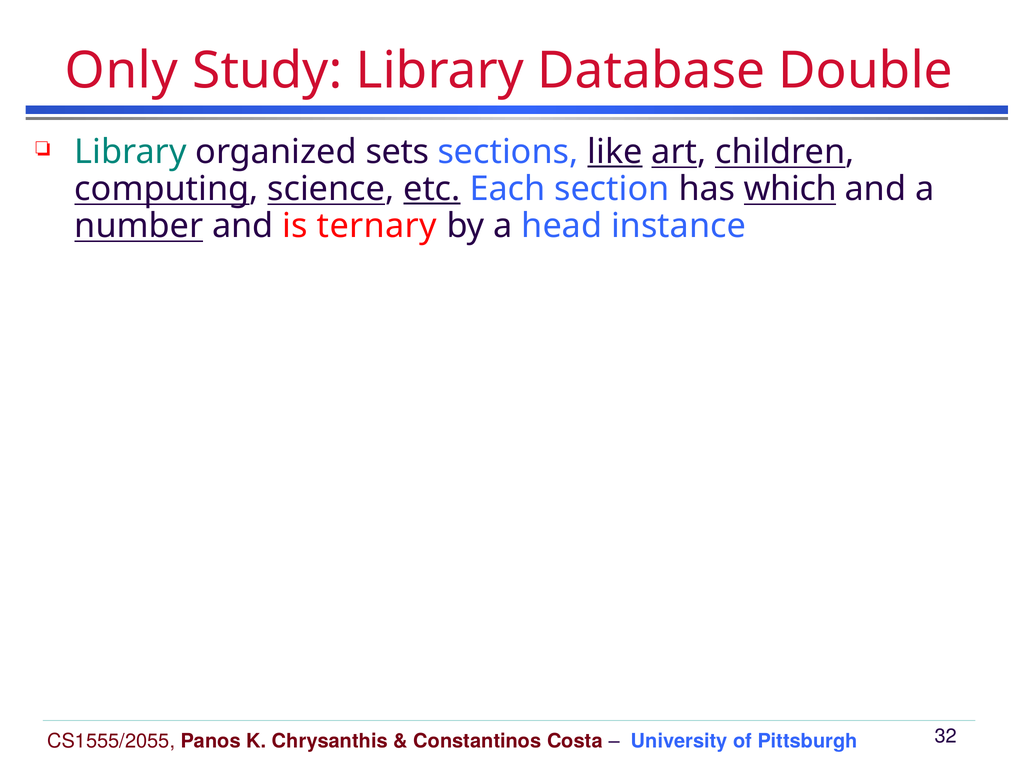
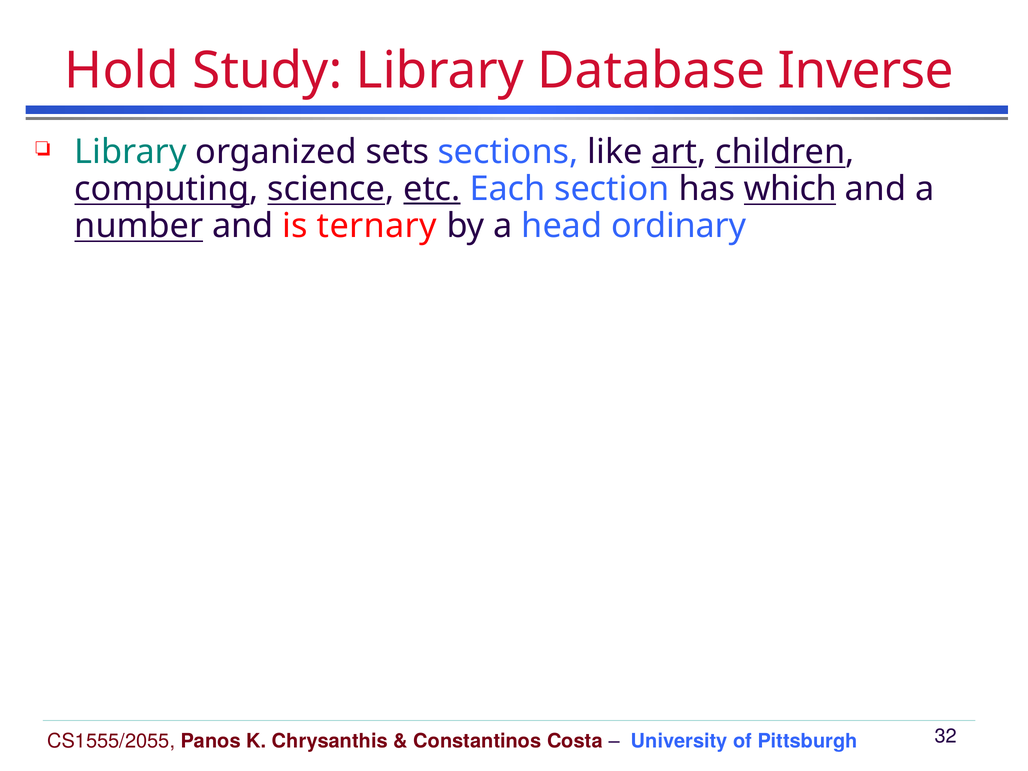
Only: Only -> Hold
Double: Double -> Inverse
like underline: present -> none
instance: instance -> ordinary
